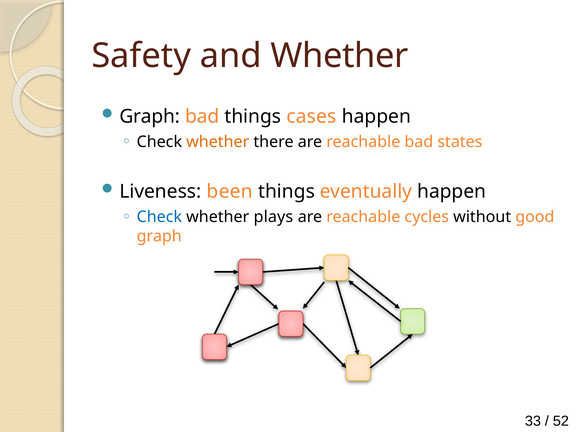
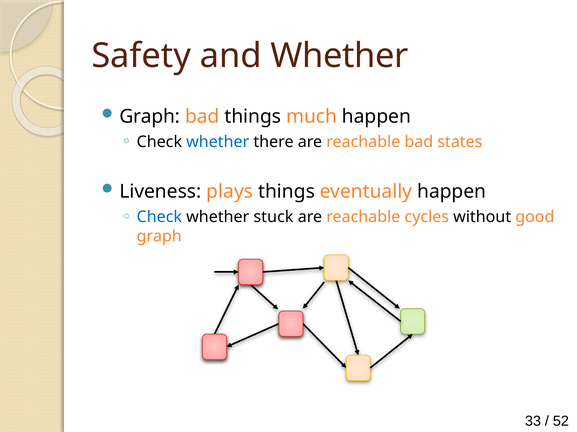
cases: cases -> much
whether at (218, 142) colour: orange -> blue
been: been -> plays
plays: plays -> stuck
